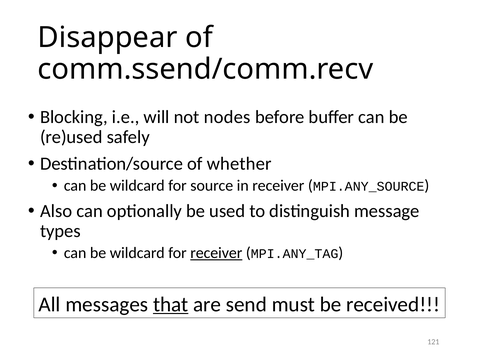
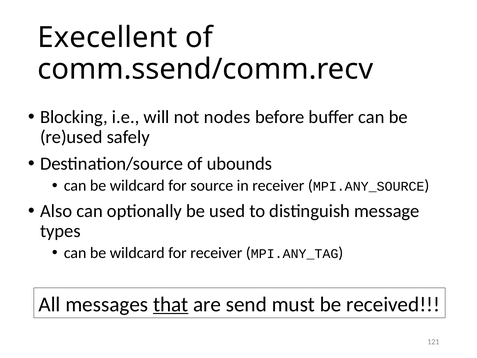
Disappear: Disappear -> Execellent
whether: whether -> ubounds
receiver at (216, 253) underline: present -> none
